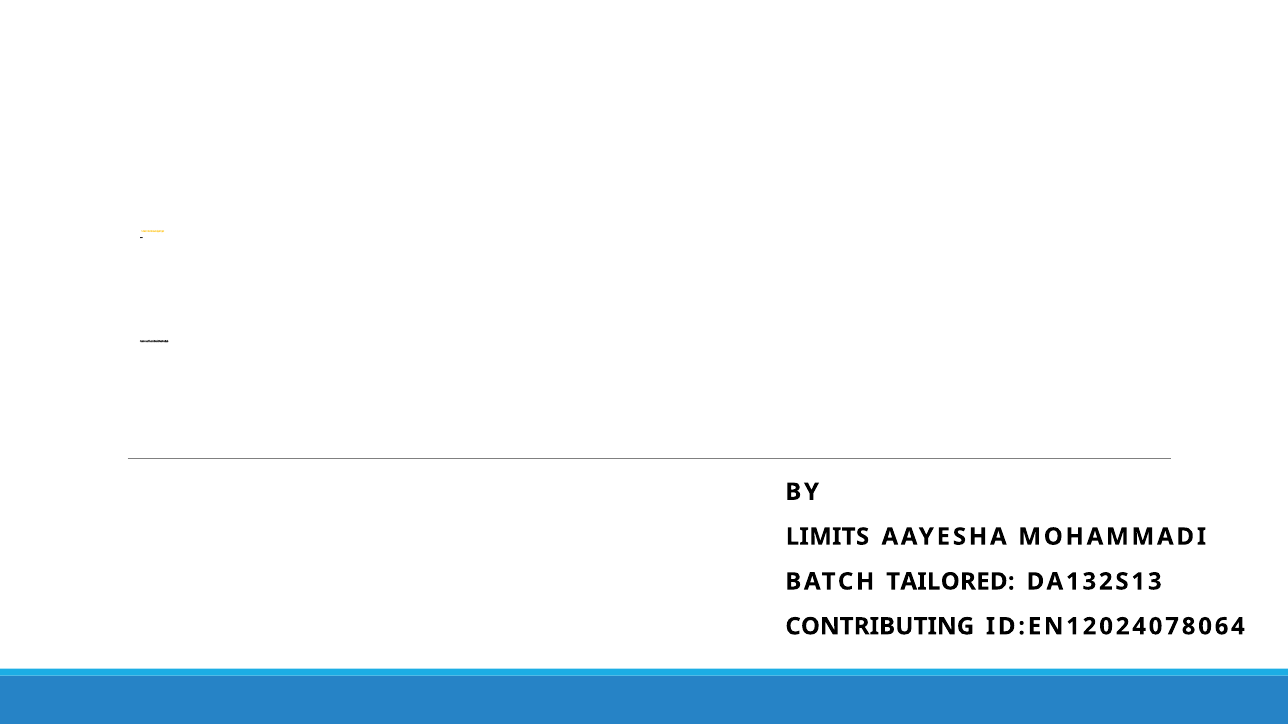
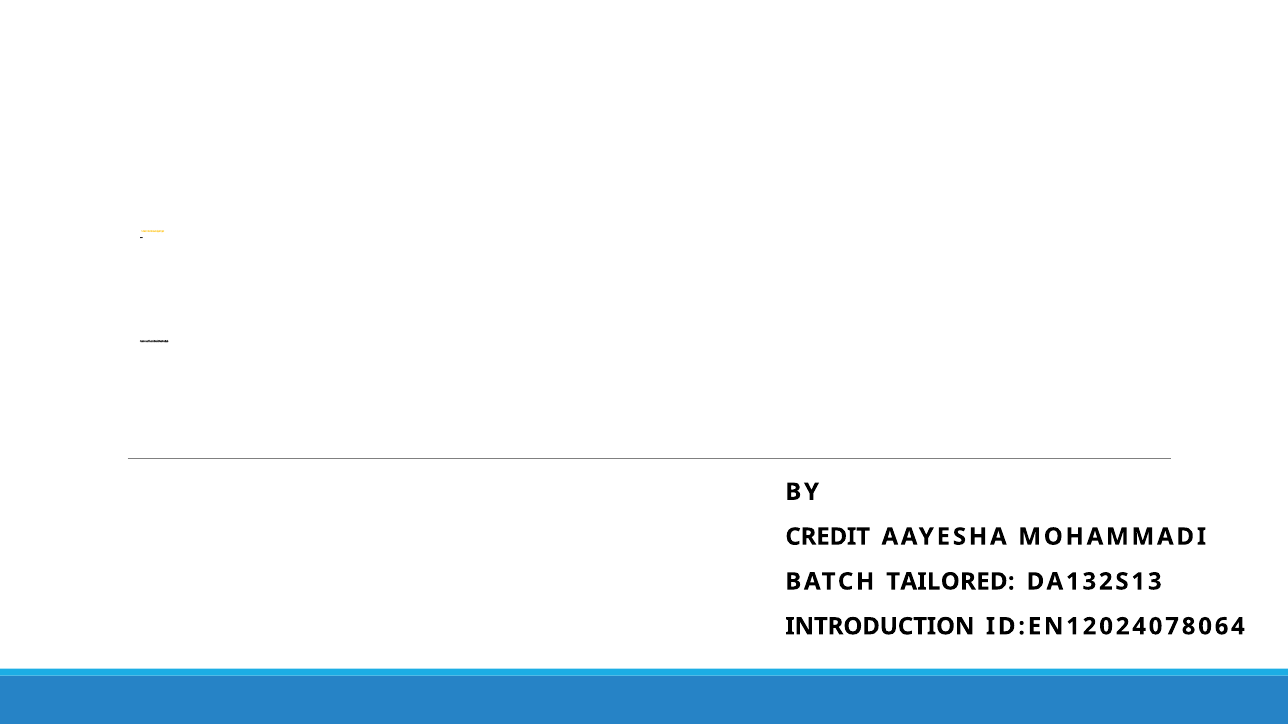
LIMITS: LIMITS -> CREDIT
CONTRIBUTING: CONTRIBUTING -> INTRODUCTION
